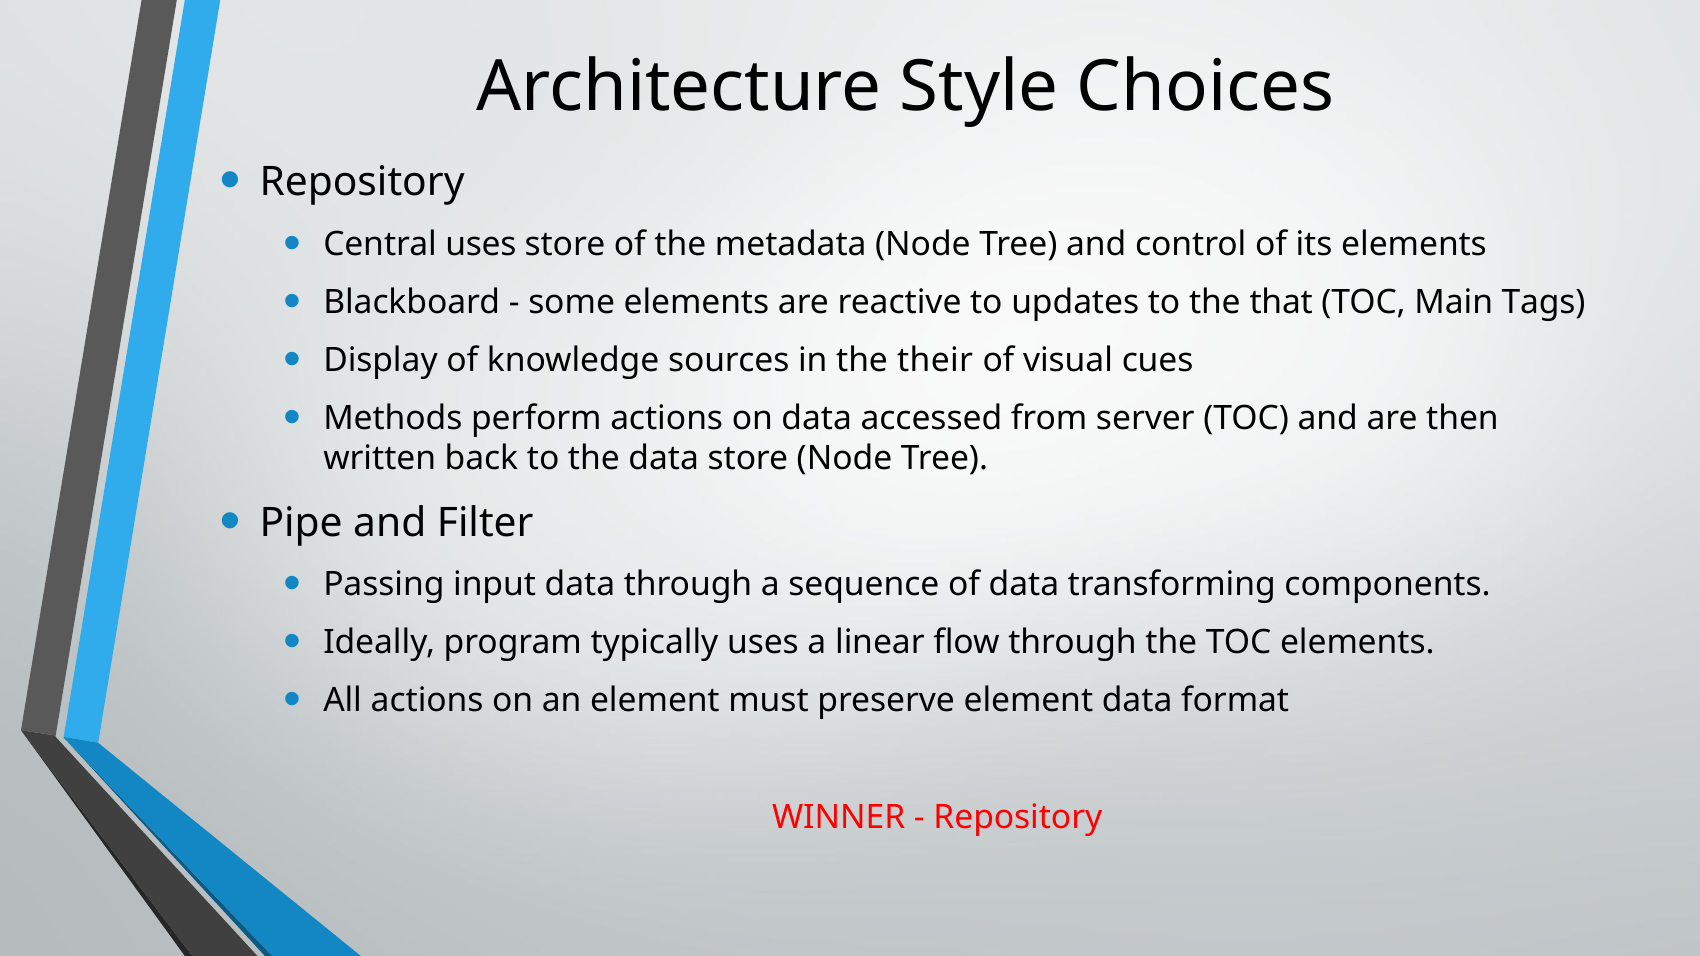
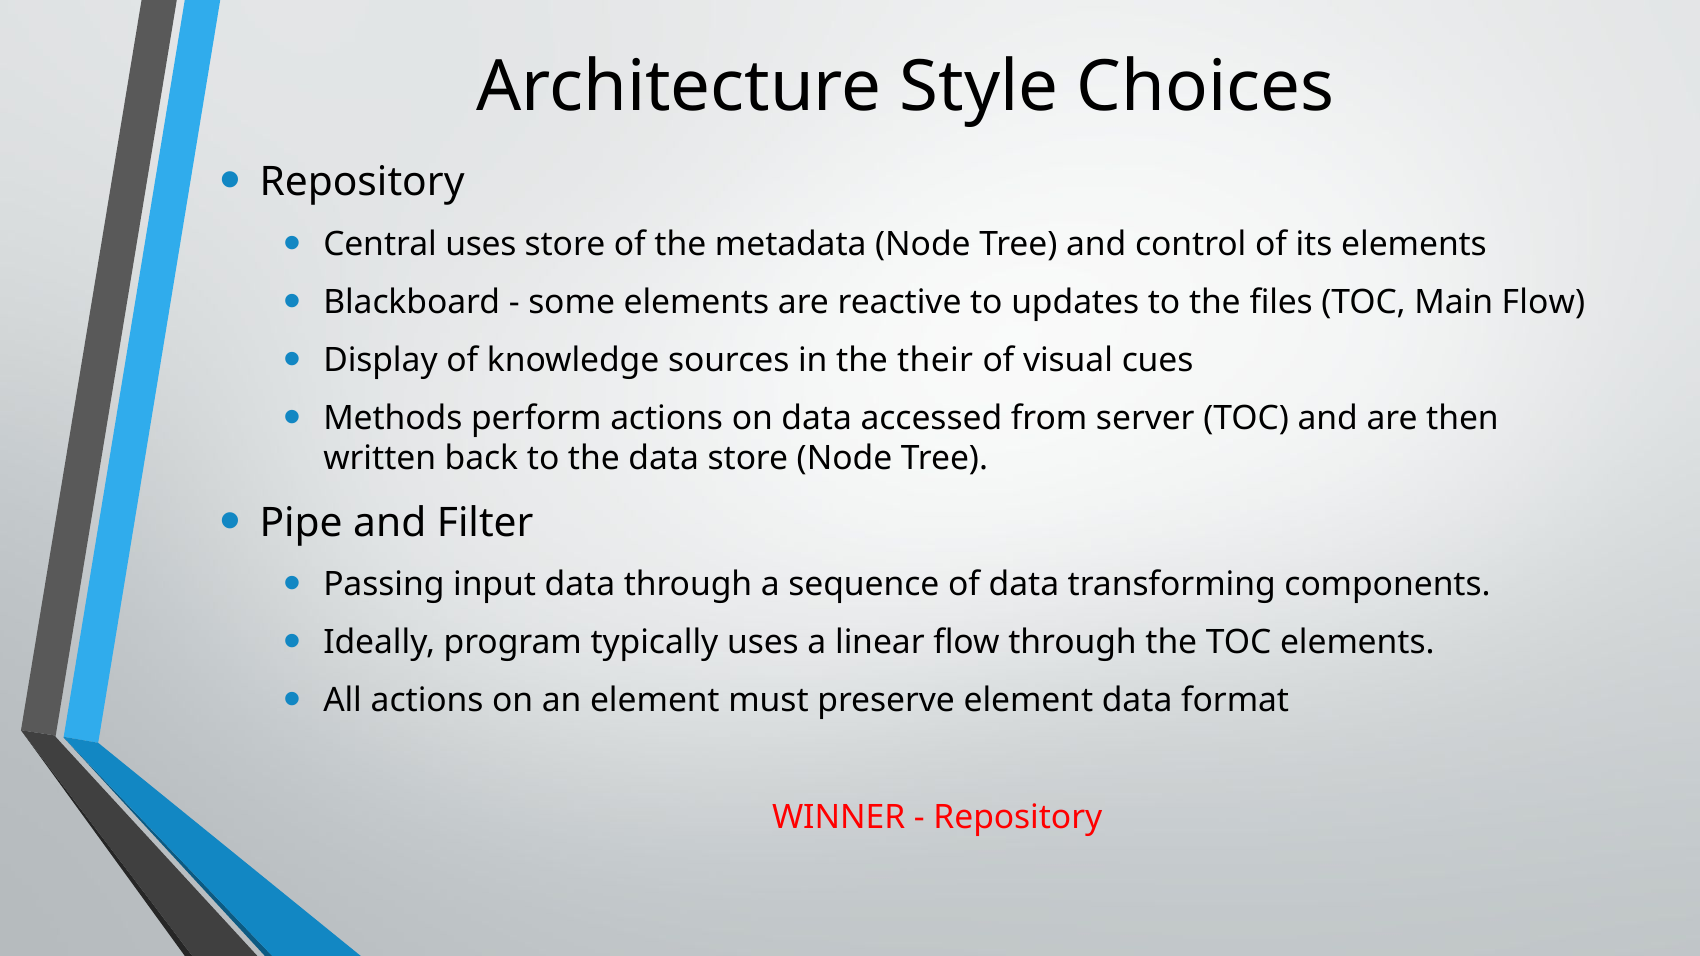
that: that -> files
Main Tags: Tags -> Flow
